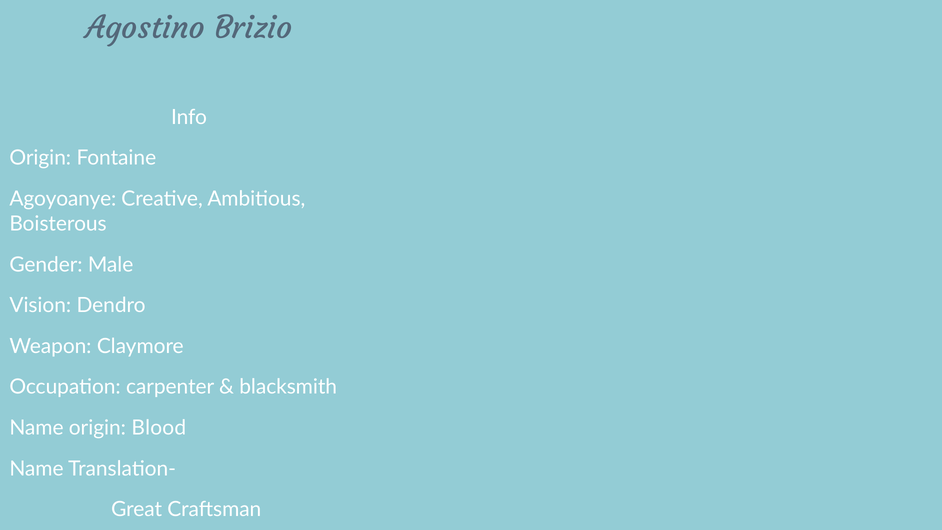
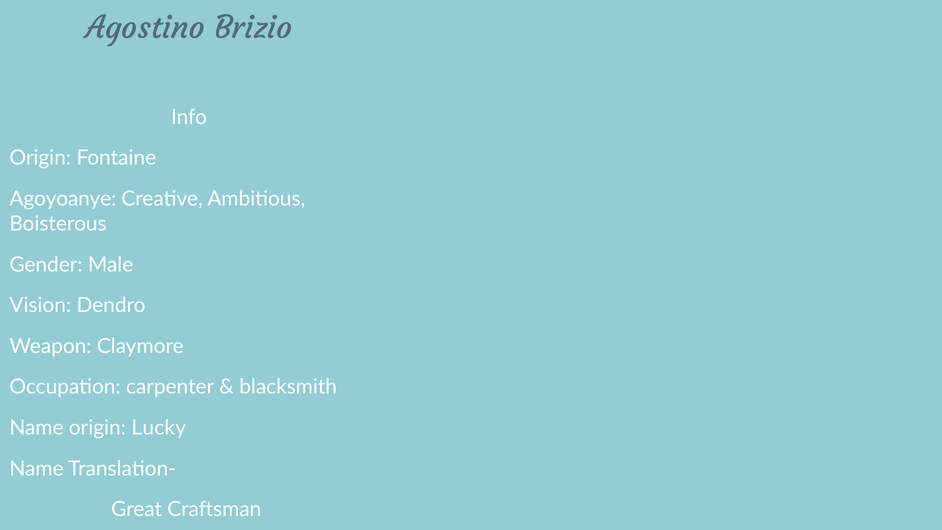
Blood: Blood -> Lucky
